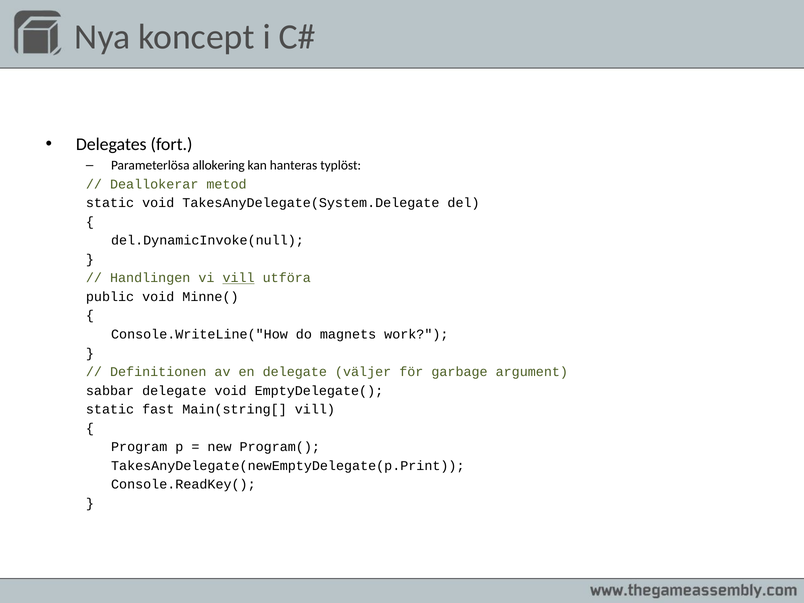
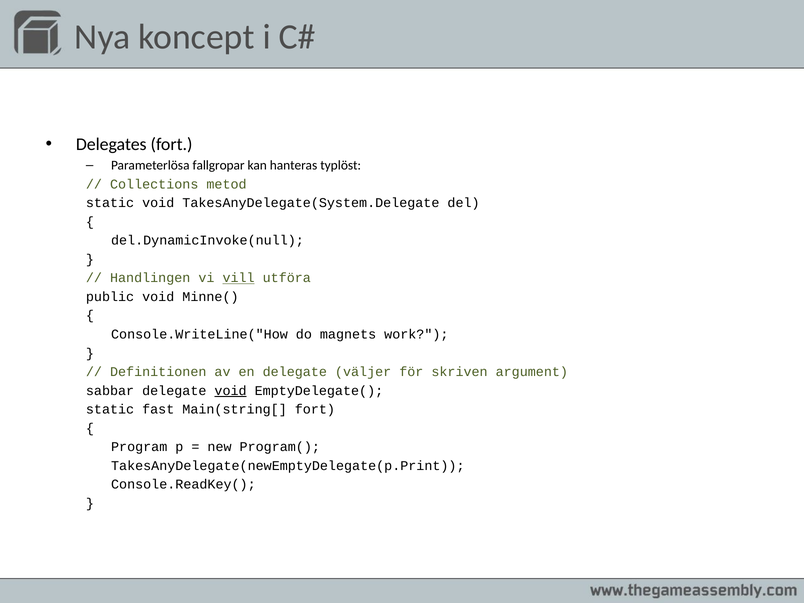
allokering: allokering -> fallgropar
Deallokerar: Deallokerar -> Collections
garbage: garbage -> skriven
void at (231, 391) underline: none -> present
Main(string[ vill: vill -> fort
